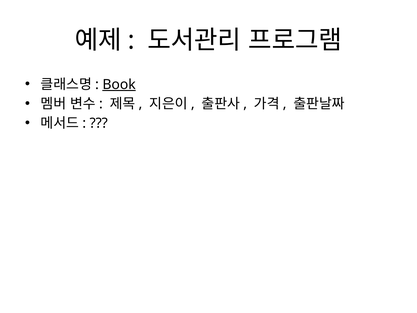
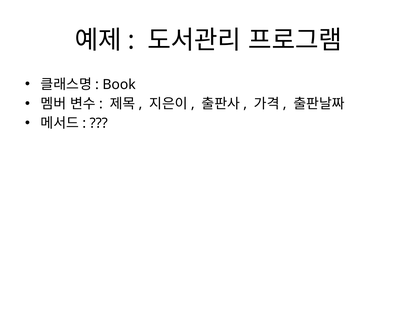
Book underline: present -> none
